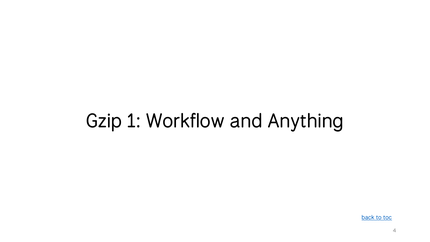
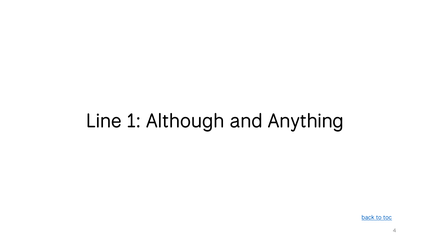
Gzip: Gzip -> Line
Workflow: Workflow -> Although
